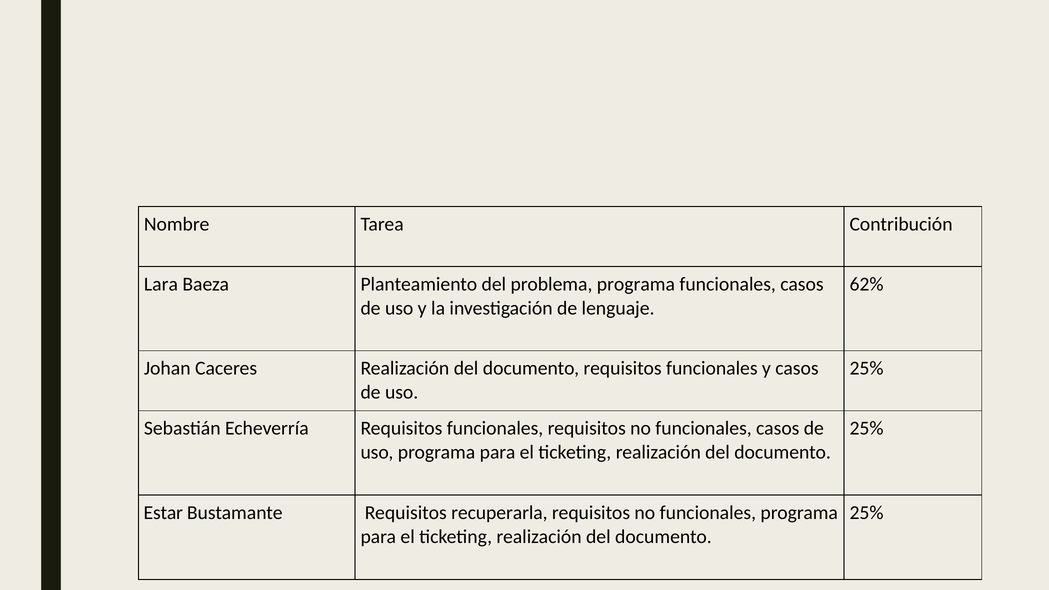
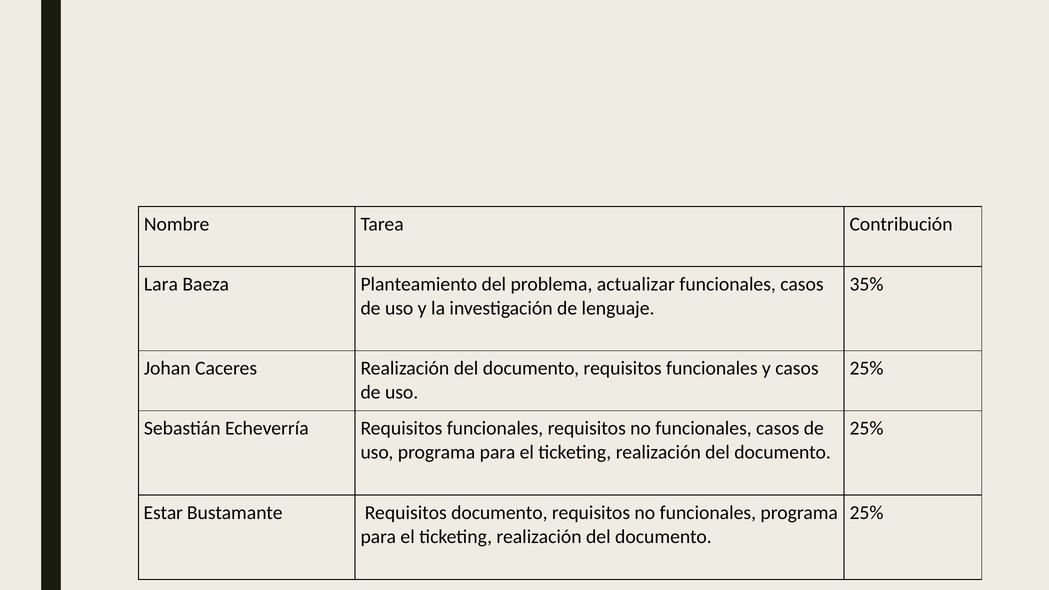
problema programa: programa -> actualizar
62%: 62% -> 35%
Requisitos recuperarla: recuperarla -> documento
